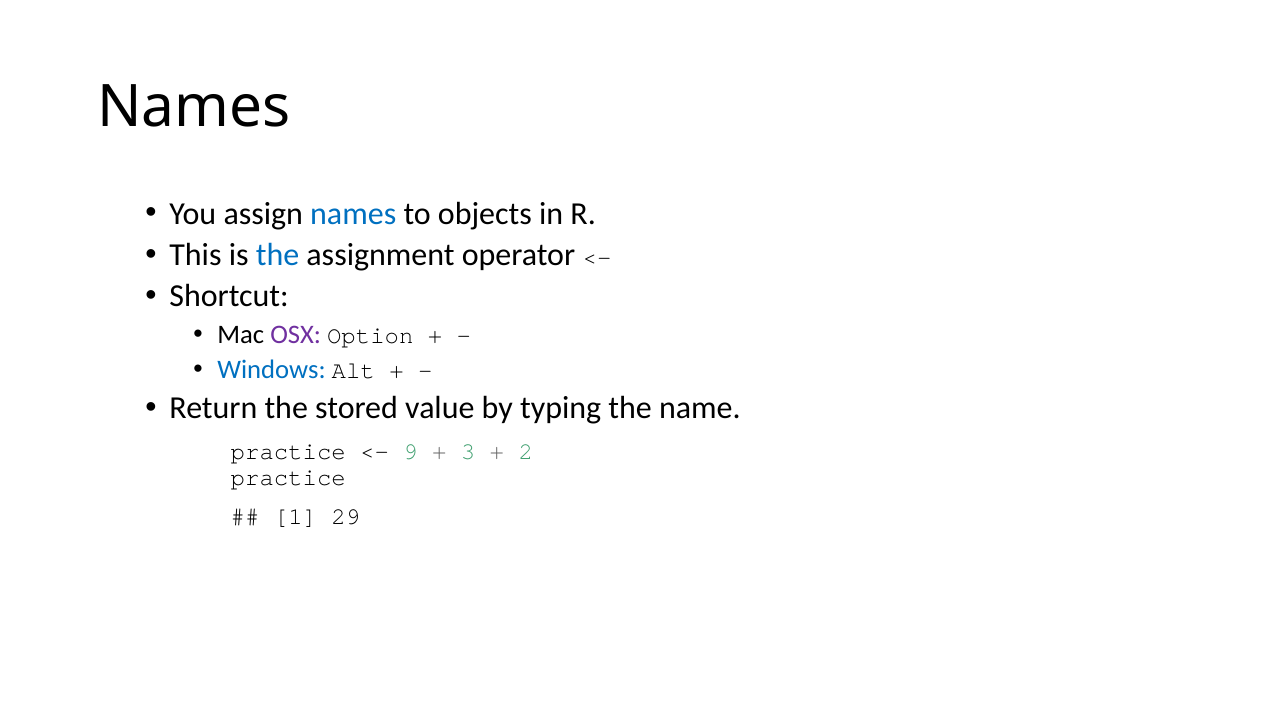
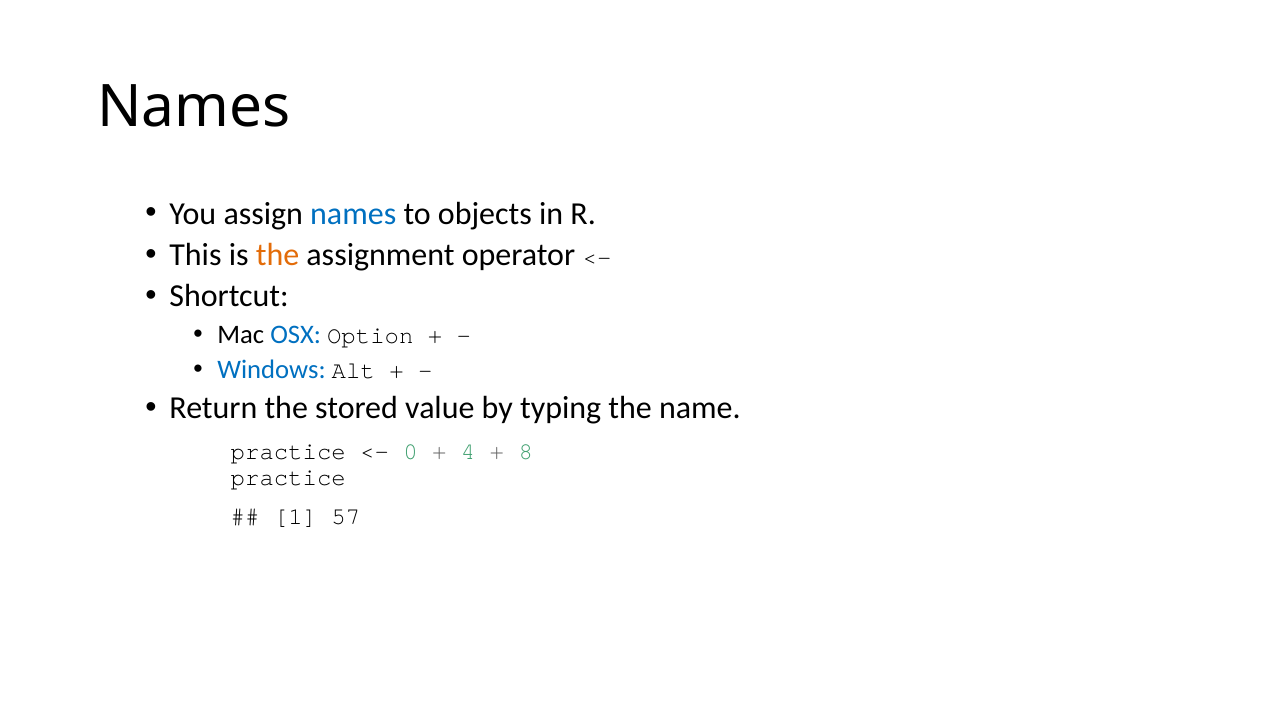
the at (278, 255) colour: blue -> orange
OSX colour: purple -> blue
9: 9 -> 0
3: 3 -> 4
2: 2 -> 8
29: 29 -> 57
